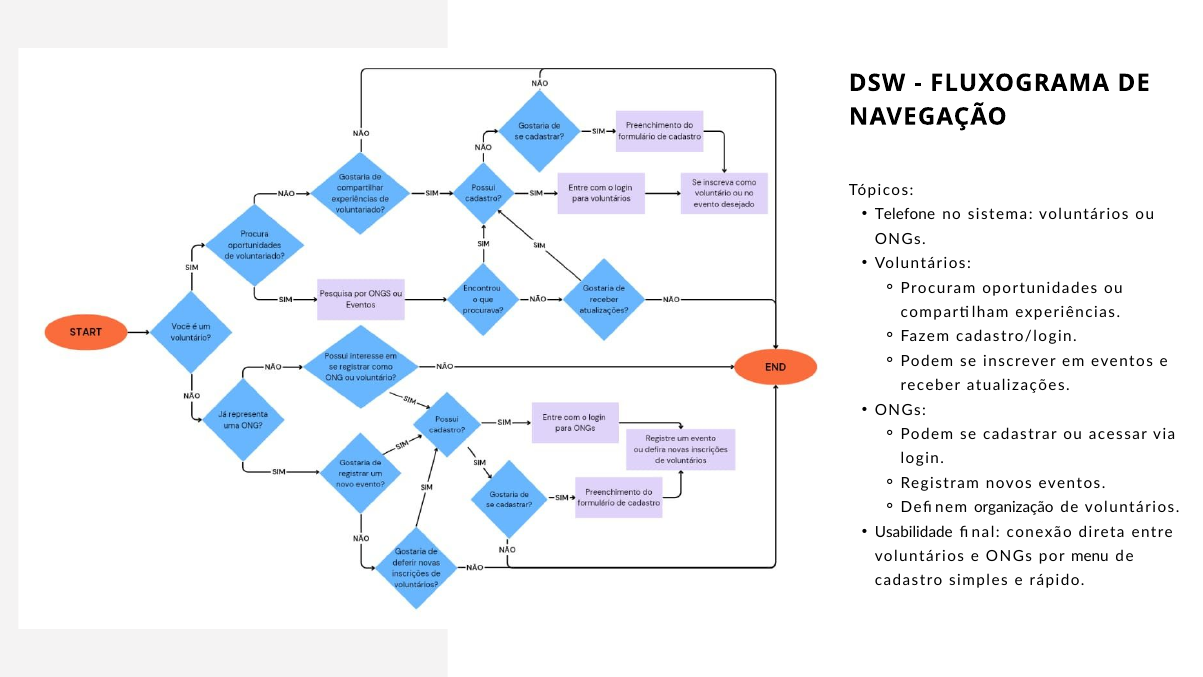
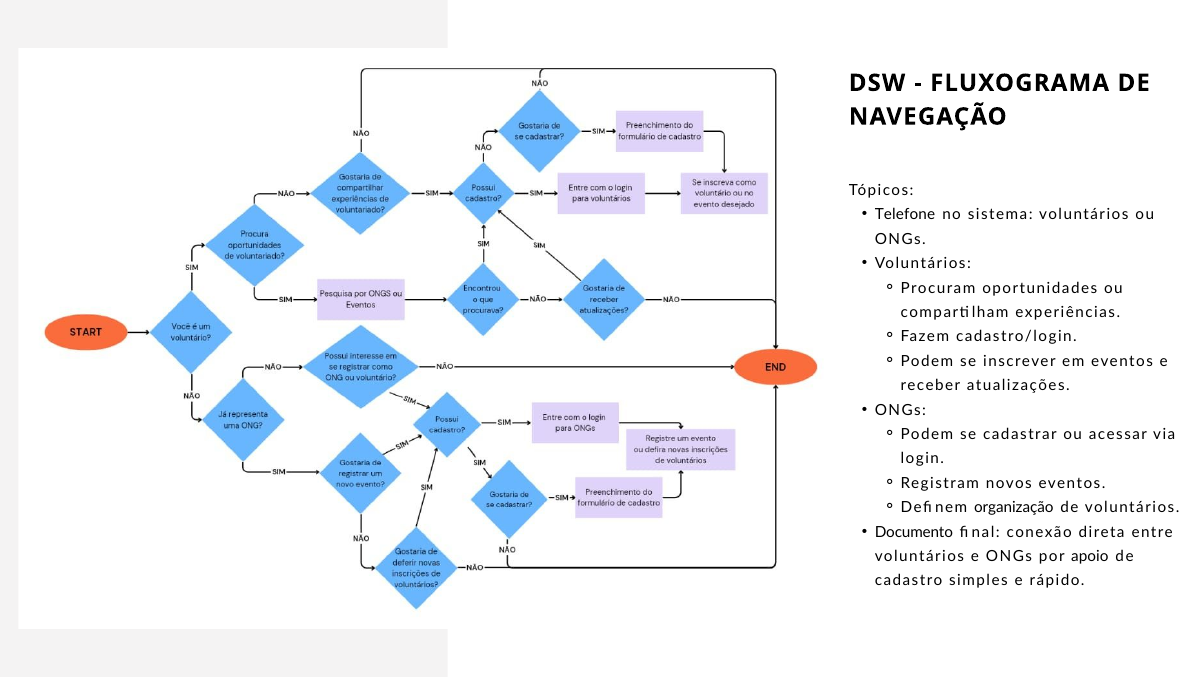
Usabilidade: Usabilidade -> Documento
menu: menu -> apoio
